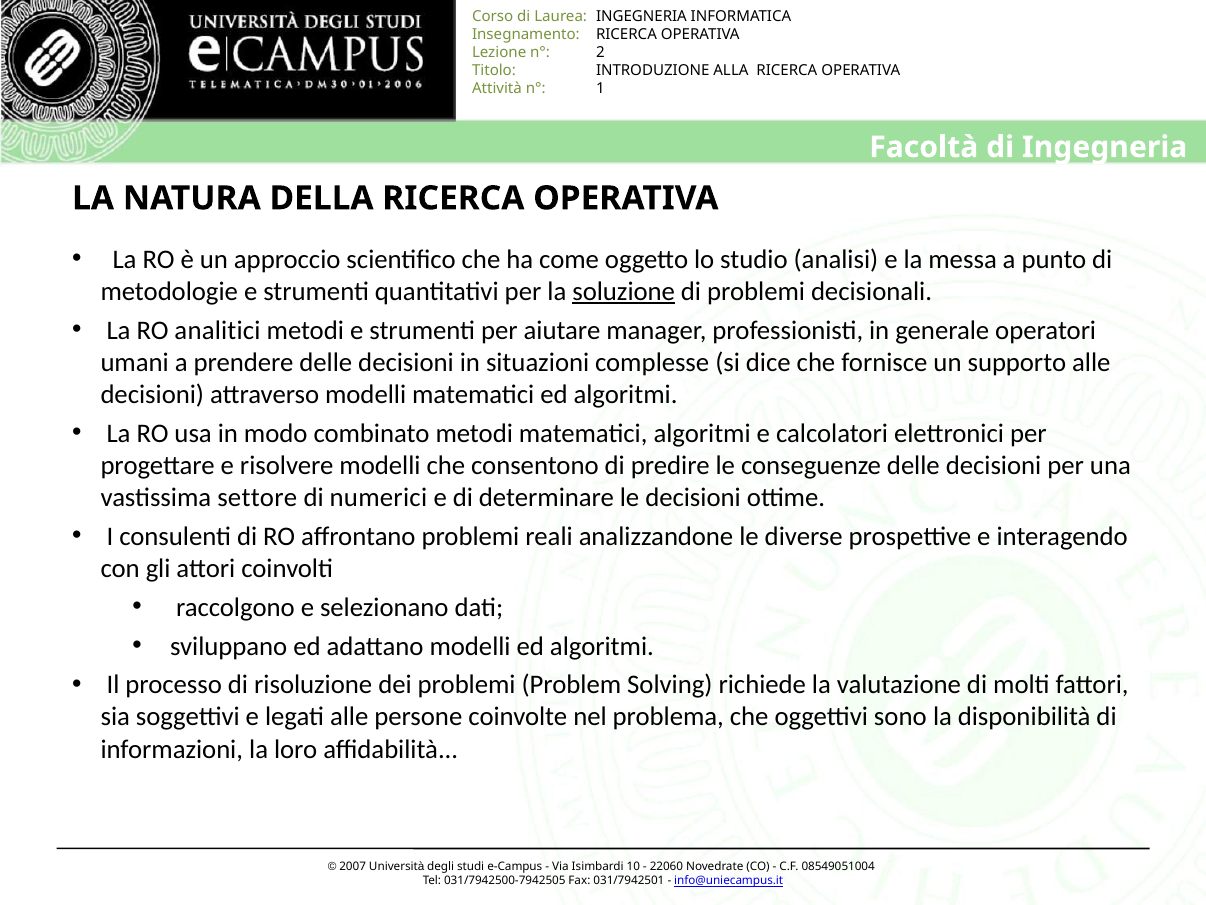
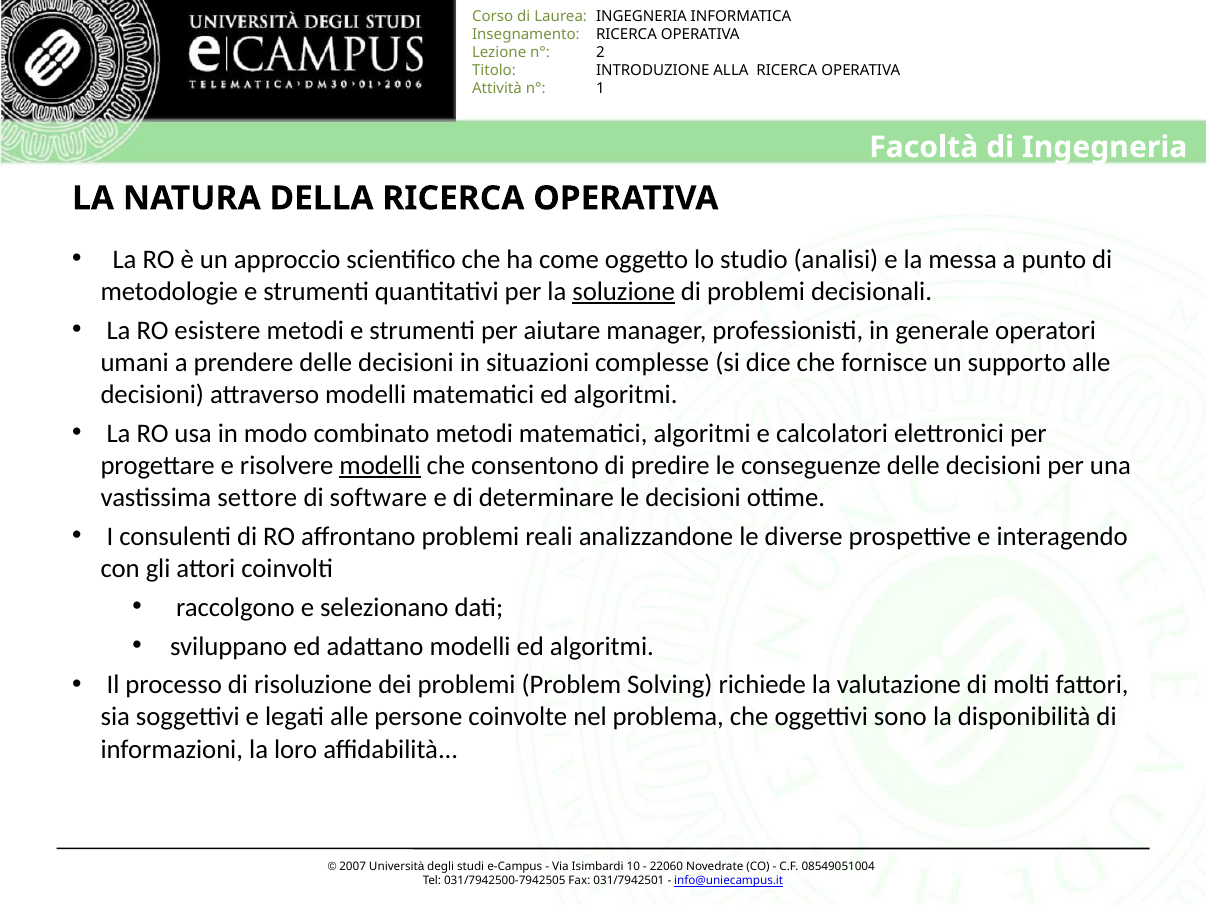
analitici: analitici -> esistere
modelli at (380, 465) underline: none -> present
numerici: numerici -> software
